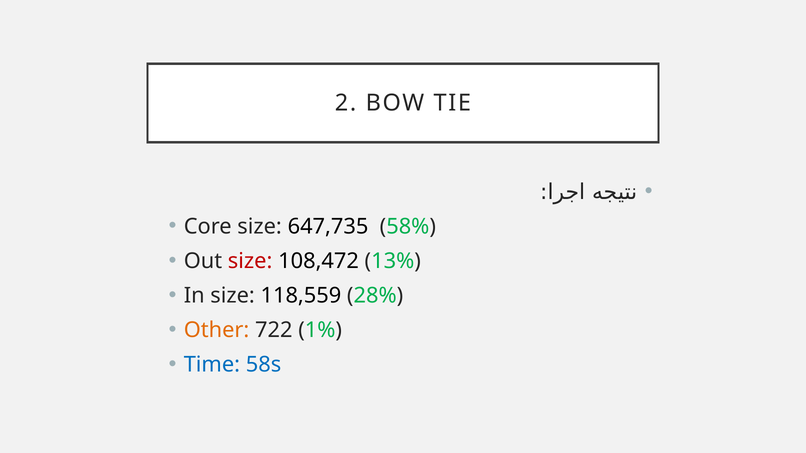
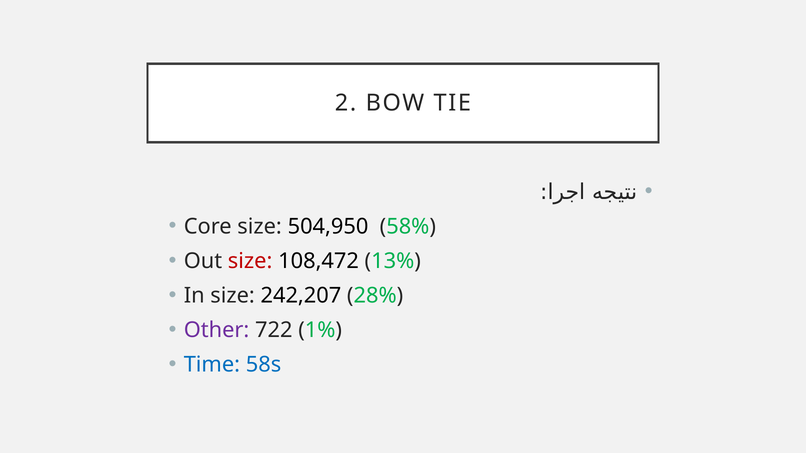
647,735: 647,735 -> 504,950
118,559: 118,559 -> 242,207
Other colour: orange -> purple
